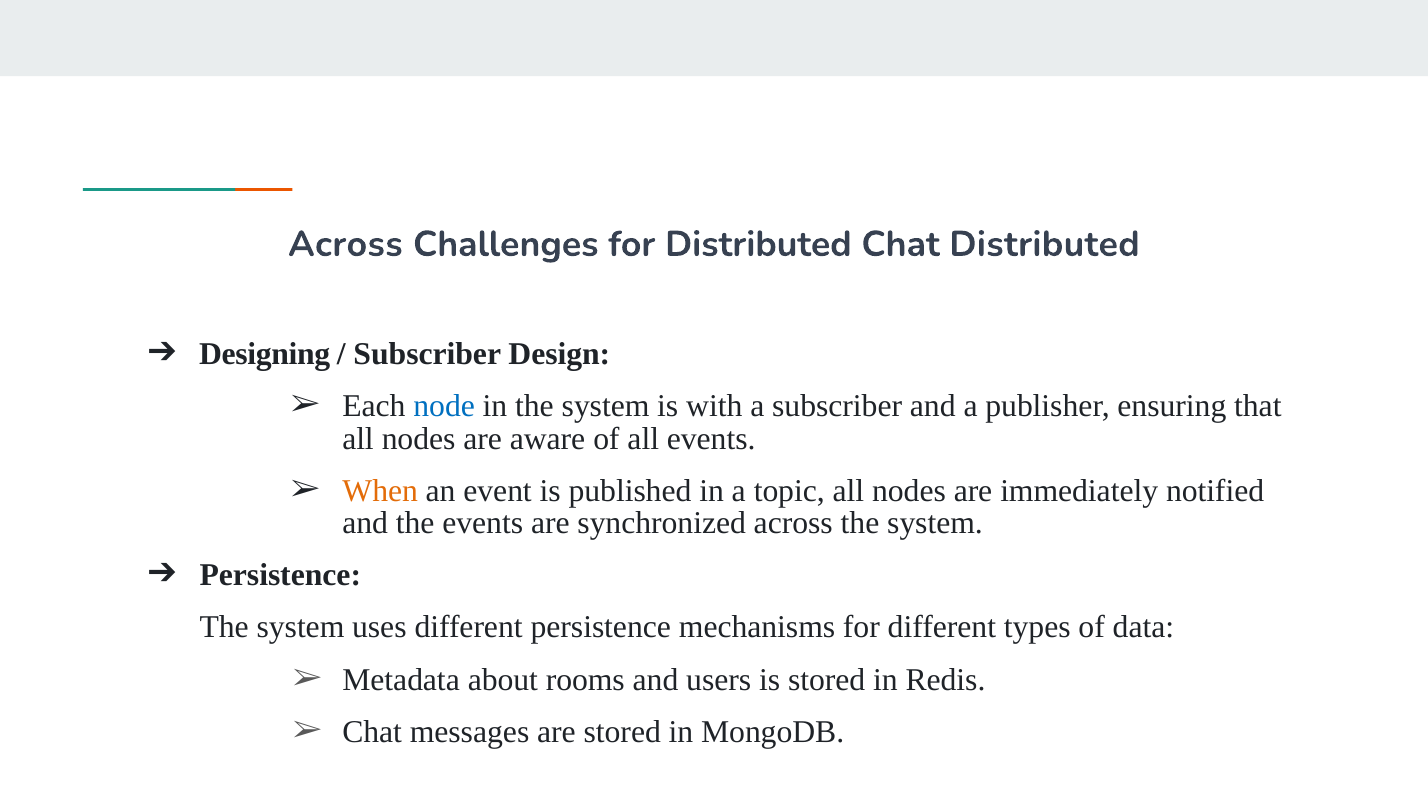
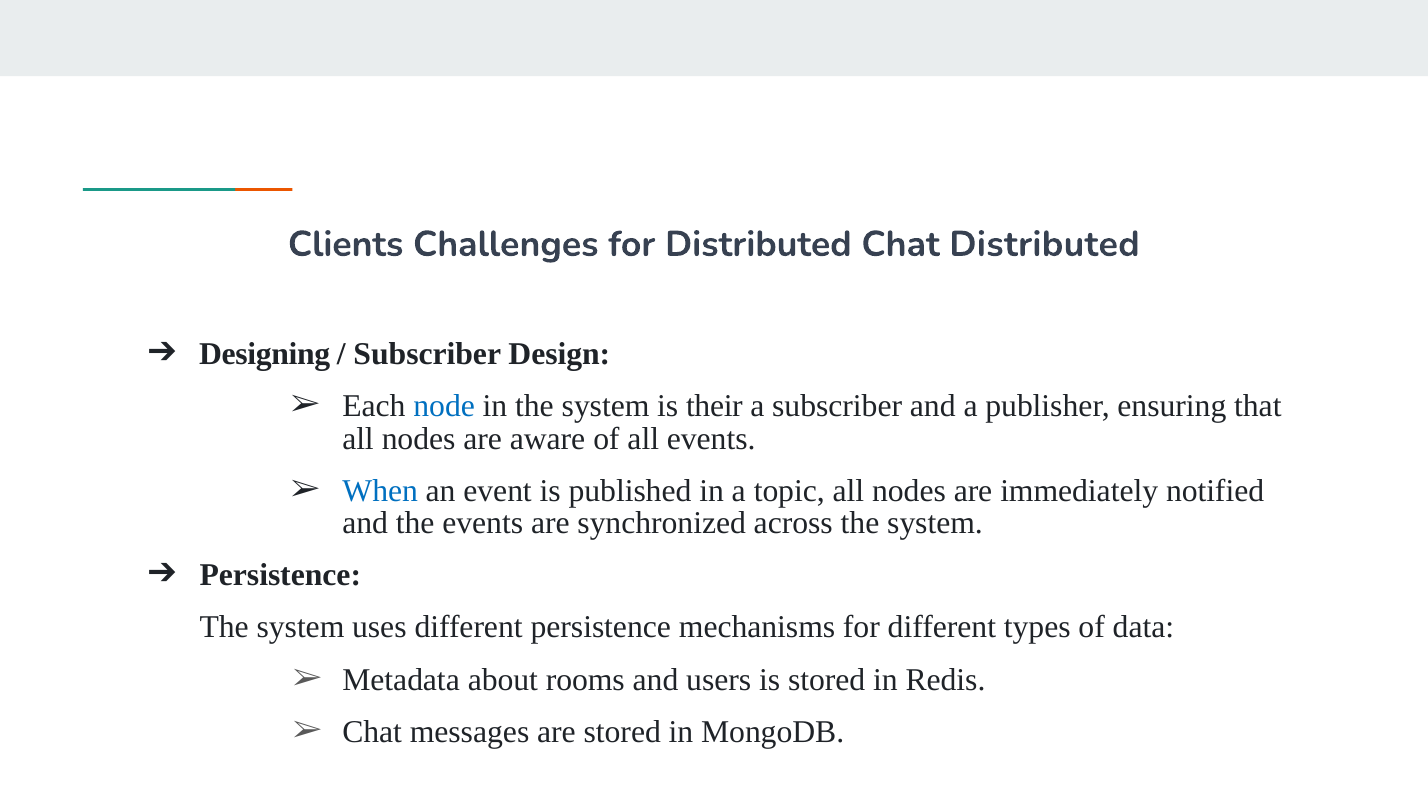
Across at (345, 244): Across -> Clients
with: with -> their
When colour: orange -> blue
